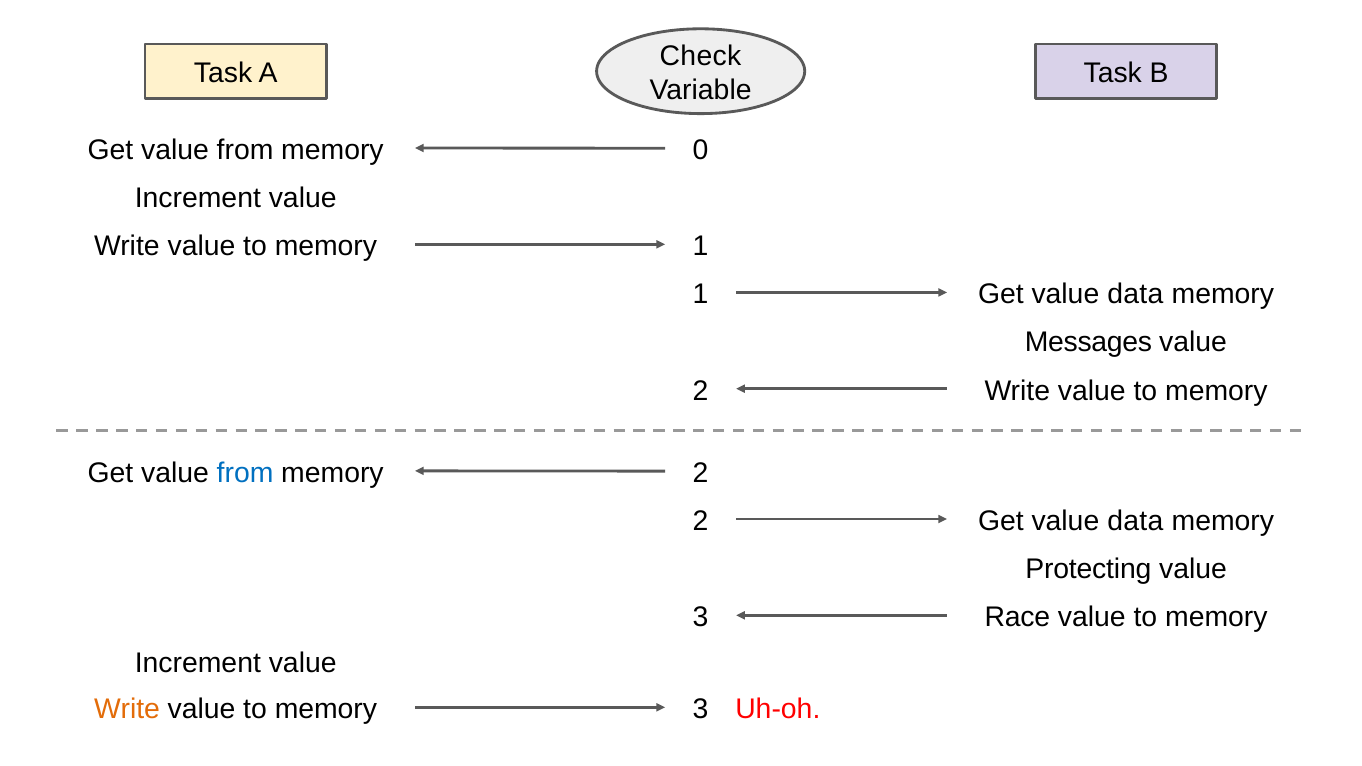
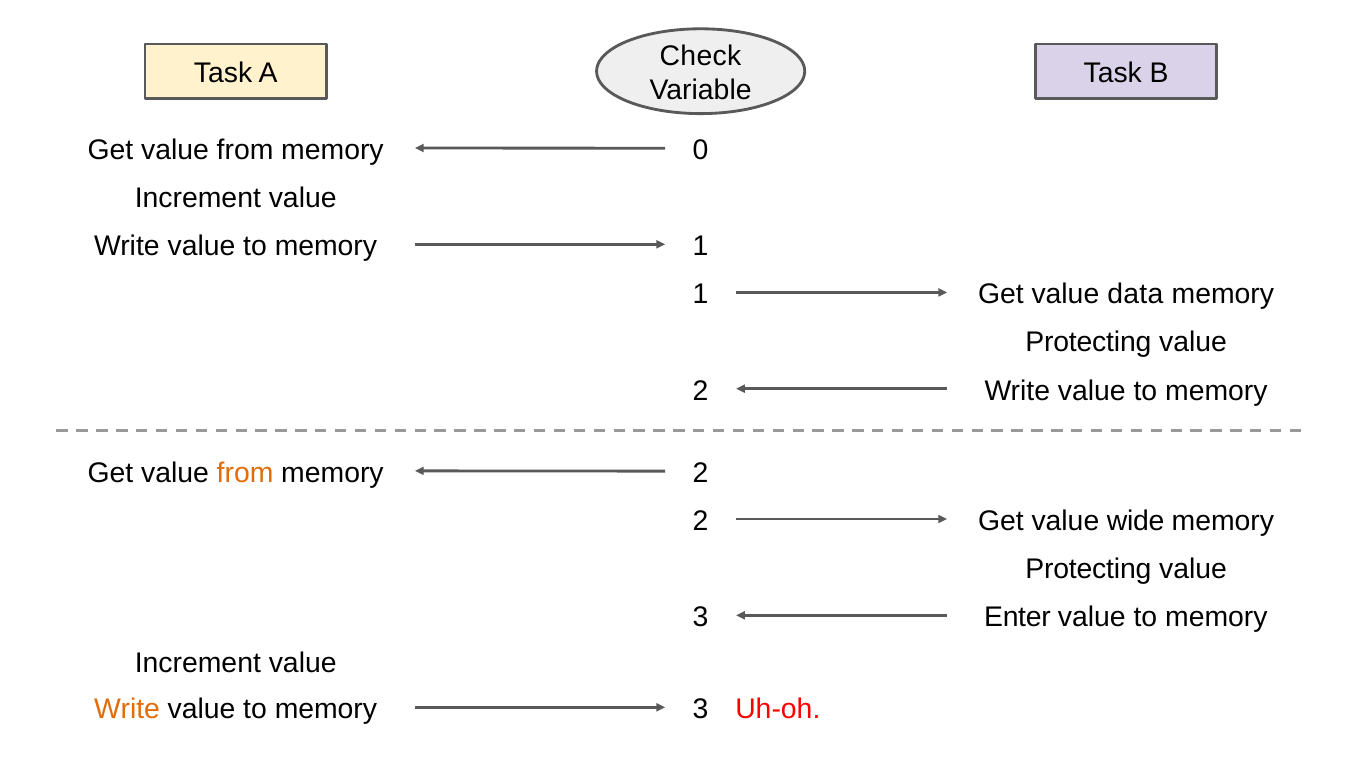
Messages at (1088, 343): Messages -> Protecting
from at (245, 473) colour: blue -> orange
data at (1135, 521): data -> wide
Race: Race -> Enter
